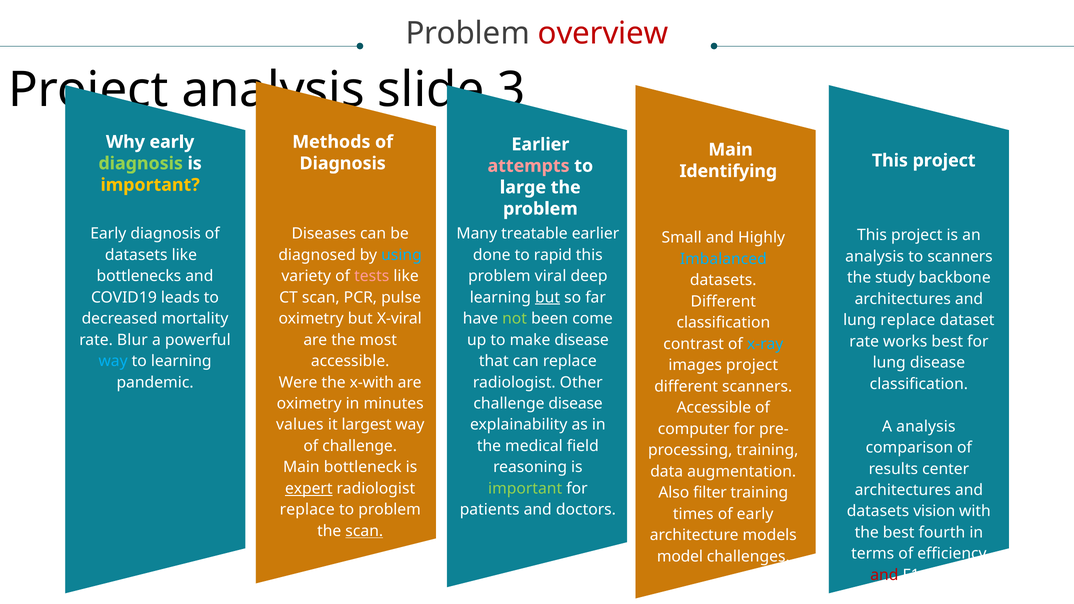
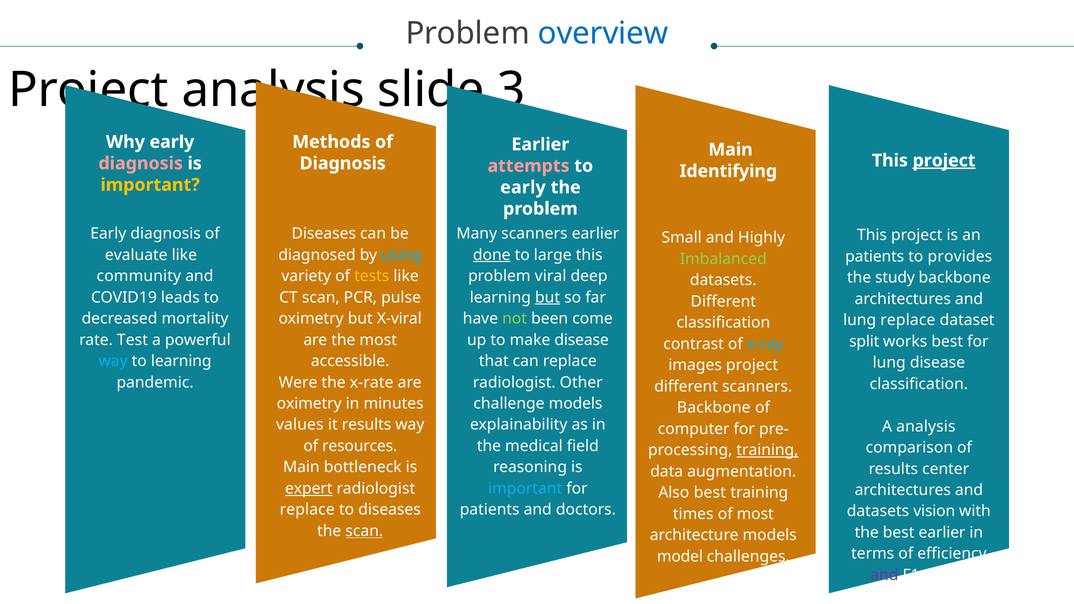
overview colour: red -> blue
diagnosis at (141, 163) colour: light green -> pink
project at (944, 161) underline: none -> present
large at (523, 187): large -> early
Many treatable: treatable -> scanners
datasets at (136, 255): datasets -> evaluate
done underline: none -> present
rapid: rapid -> large
analysis at (875, 256): analysis -> patients
to scanners: scanners -> provides
Imbalanced colour: light blue -> light green
bottlenecks: bottlenecks -> community
tests colour: pink -> yellow
Blur: Blur -> Test
rate at (864, 341): rate -> split
x-with: x-with -> x-rate
challenge disease: disease -> models
Accessible at (714, 408): Accessible -> Backbone
it largest: largest -> results
of challenge: challenge -> resources
training at (767, 450) underline: none -> present
important at (525, 489) colour: light green -> light blue
Also filter: filter -> best
to problem: problem -> diseases
of early: early -> most
best fourth: fourth -> earlier
and at (884, 575) colour: red -> purple
